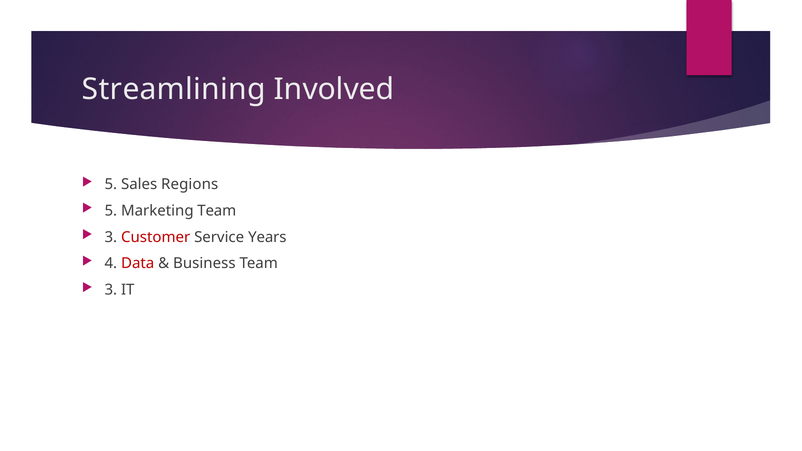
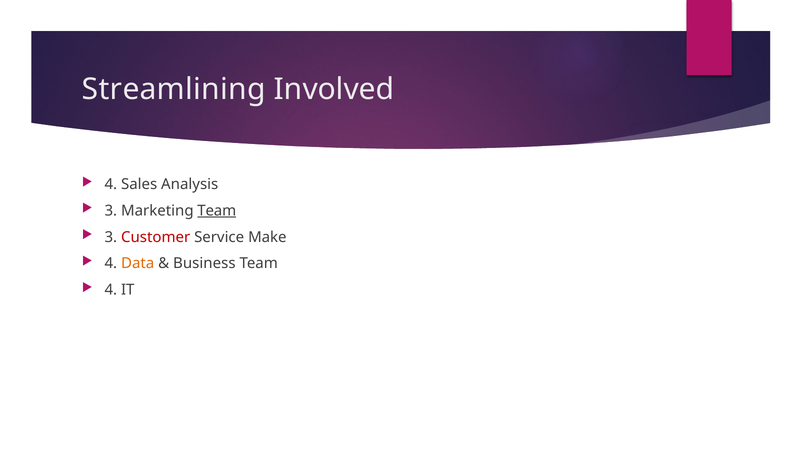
5 at (111, 184): 5 -> 4
Regions: Regions -> Analysis
5 at (111, 211): 5 -> 3
Team at (217, 211) underline: none -> present
Years: Years -> Make
Data colour: red -> orange
3 at (111, 290): 3 -> 4
